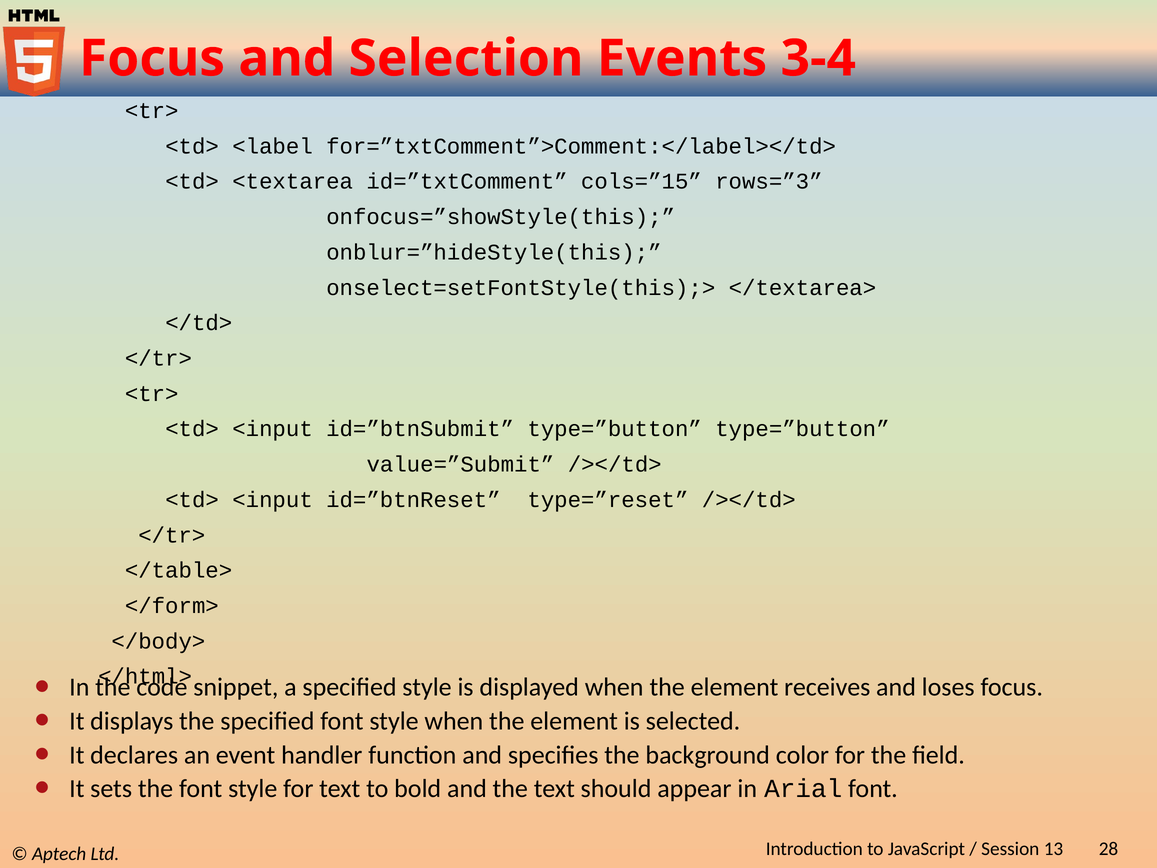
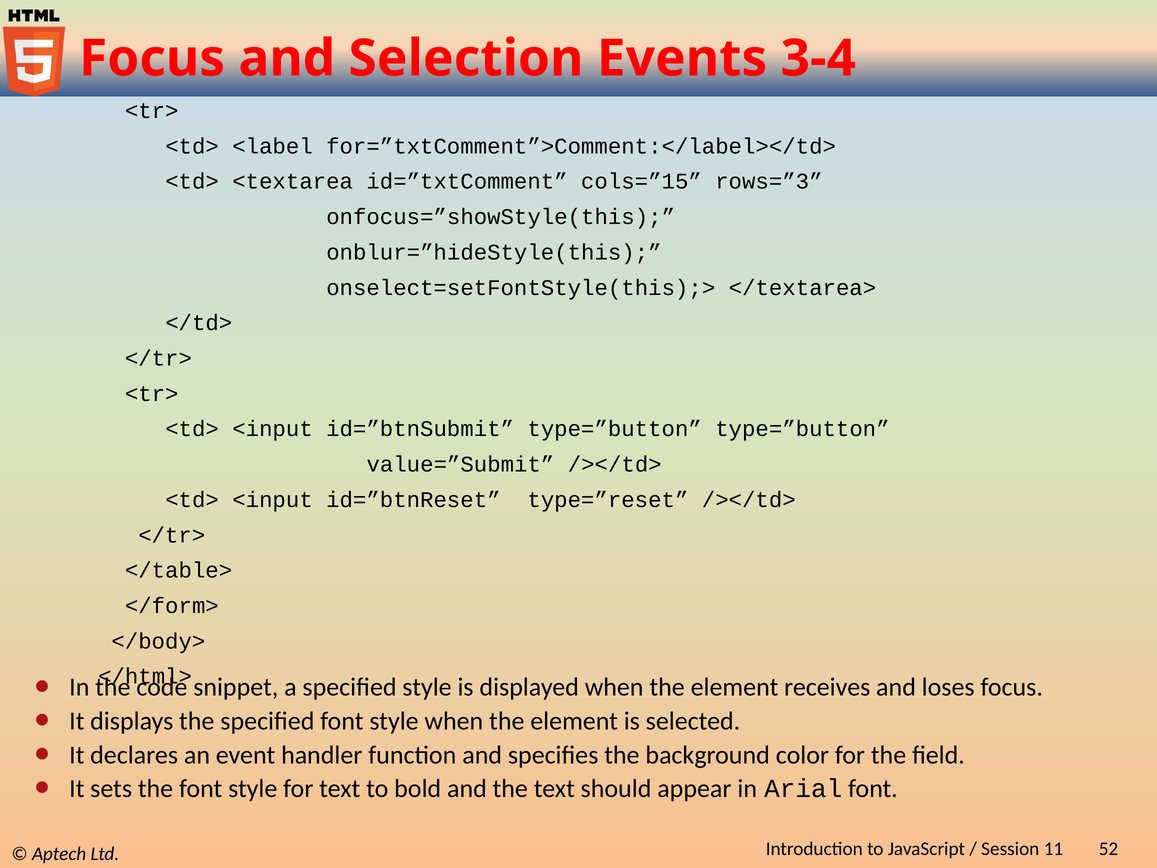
13: 13 -> 11
28: 28 -> 52
